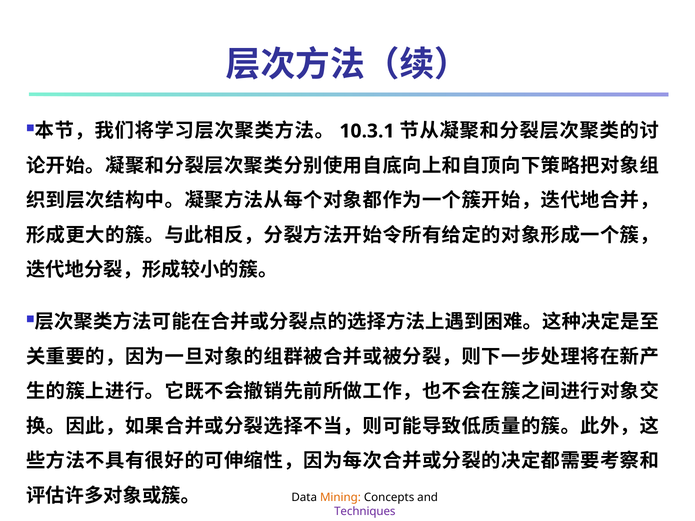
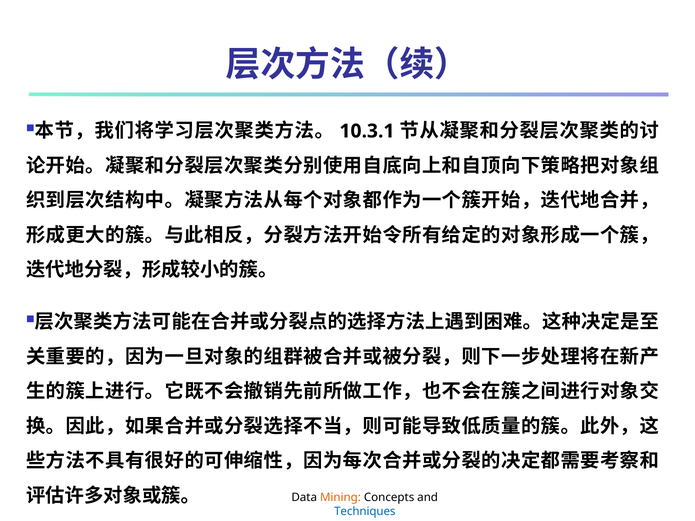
Techniques colour: purple -> blue
